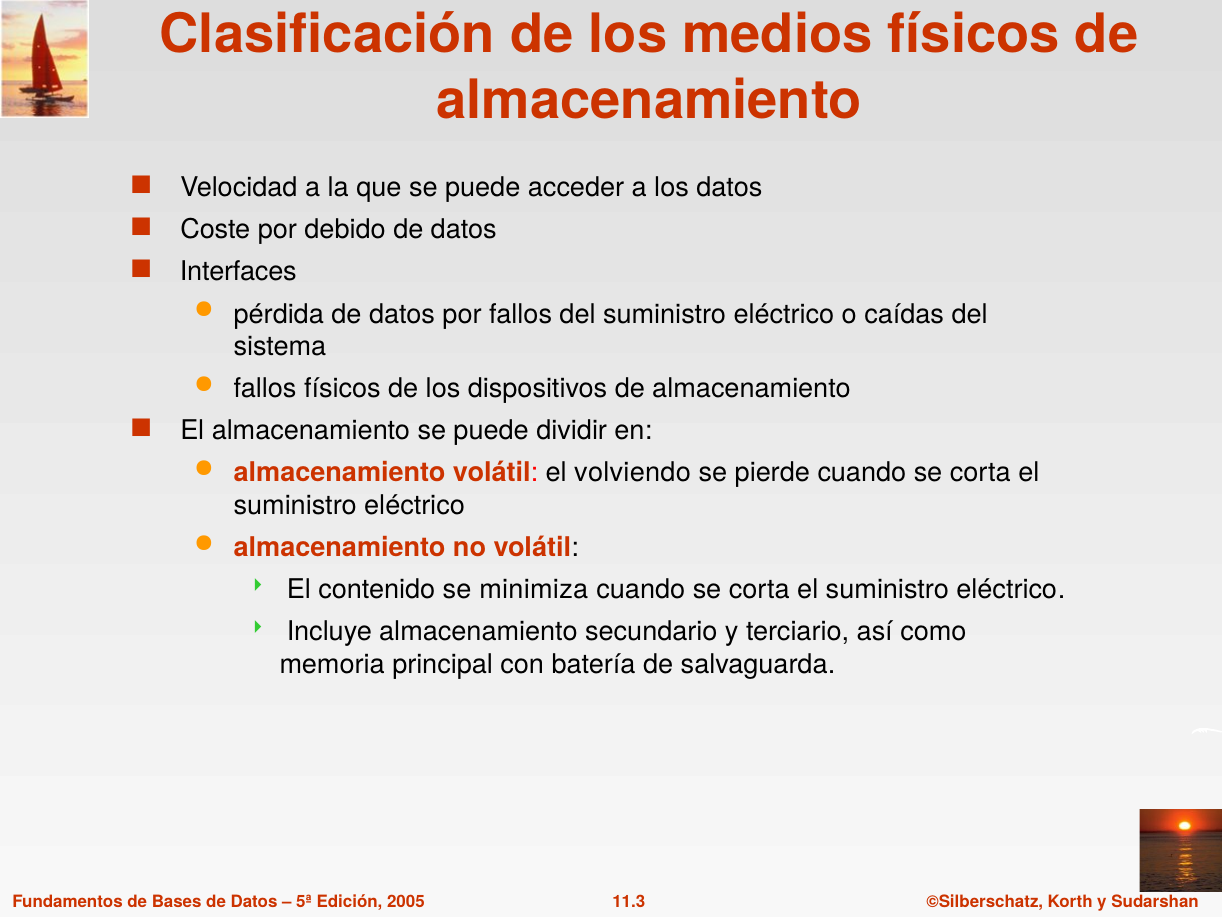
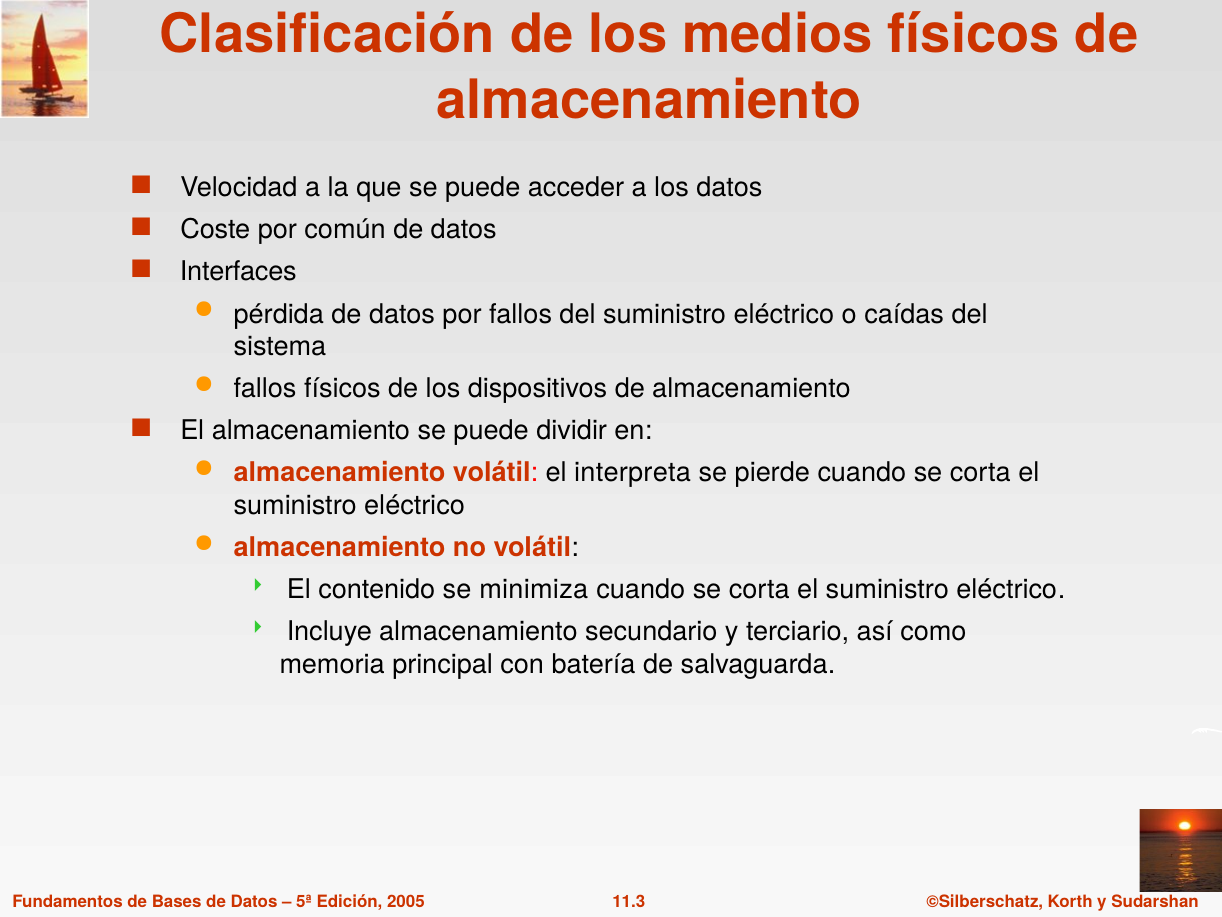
debido: debido -> común
volviendo: volviendo -> interpreta
